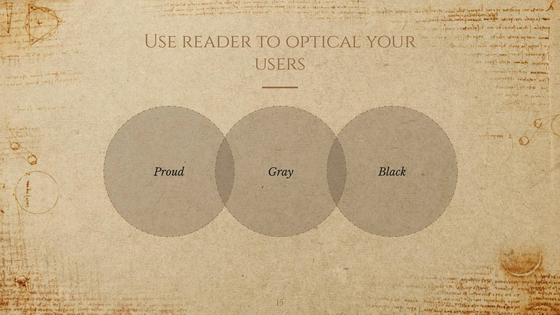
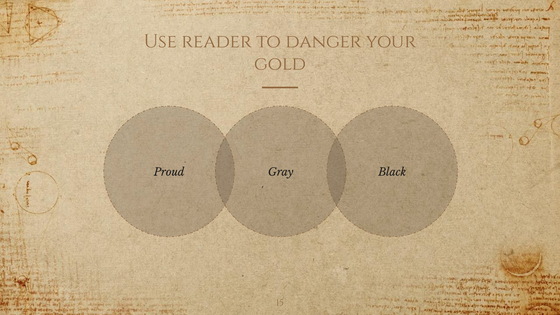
optical: optical -> danger
users: users -> gold
